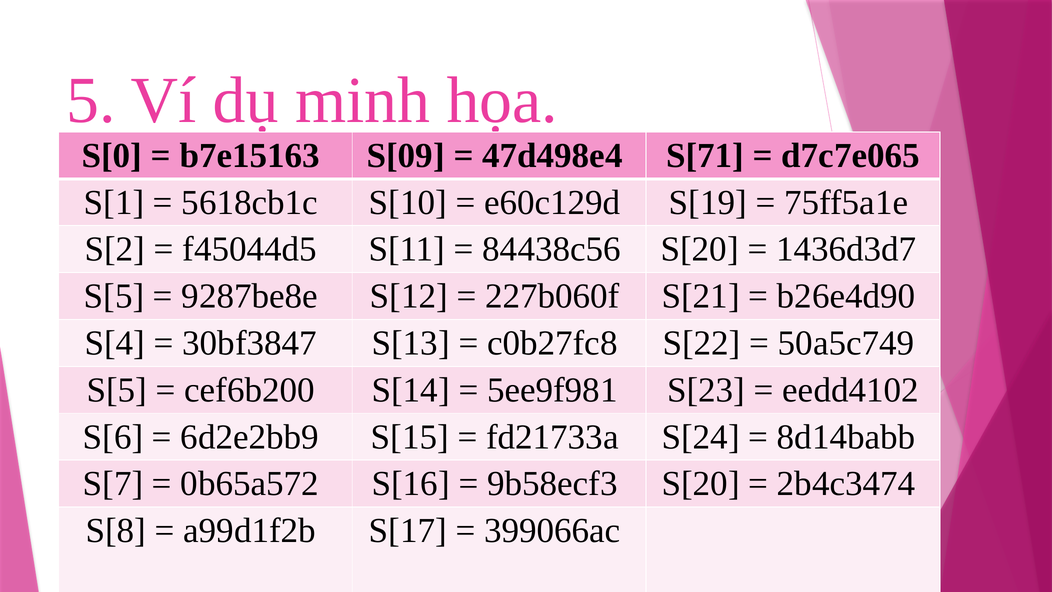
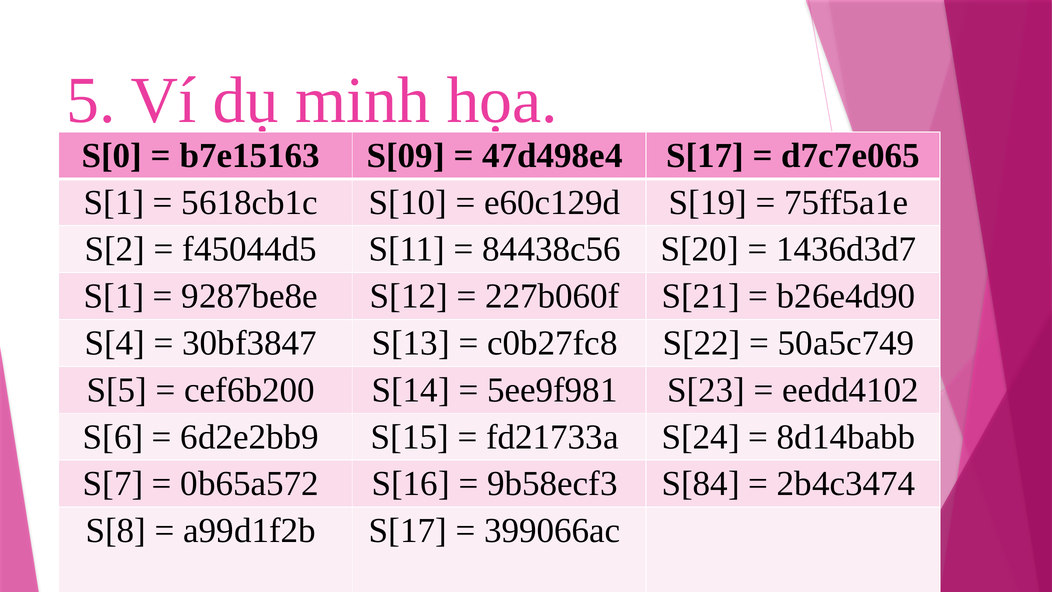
47d498e4 S[71: S[71 -> S[17
S[5 at (114, 296): S[5 -> S[1
9b58ecf3 S[20: S[20 -> S[84
